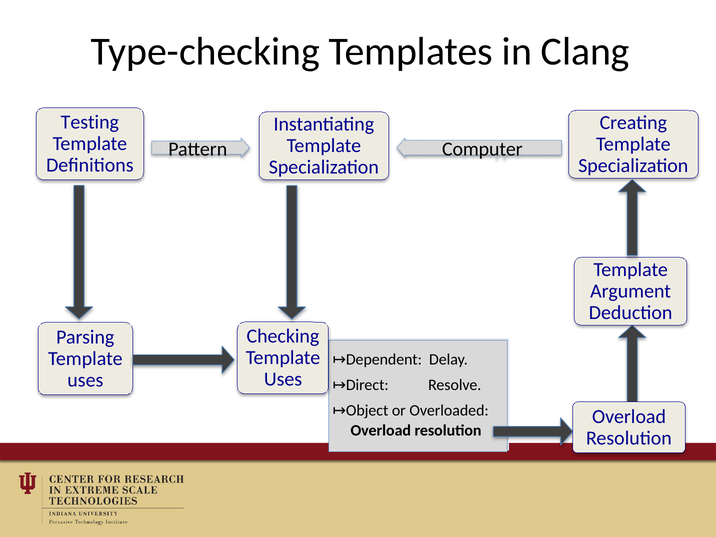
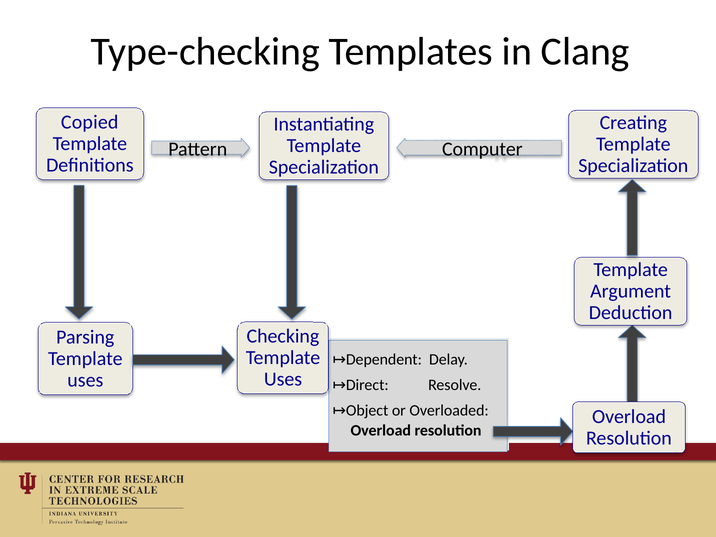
Testing: Testing -> Copied
